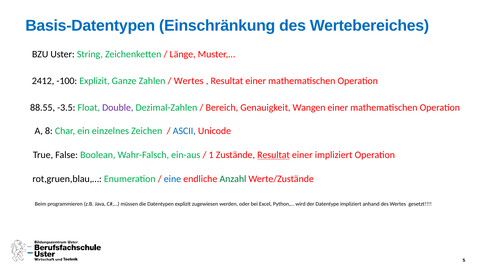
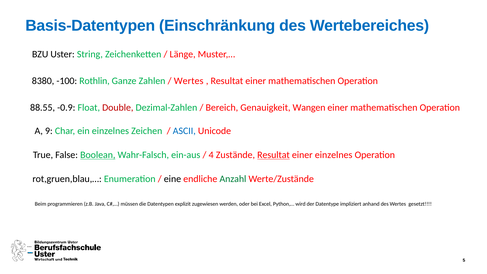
2412: 2412 -> 8380
-100 Explizit: Explizit -> Rothlin
-3.5: -3.5 -> -0.9
Double colour: purple -> red
8: 8 -> 9
Boolean underline: none -> present
1: 1 -> 4
einer impliziert: impliziert -> einzelnes
eine colour: blue -> black
